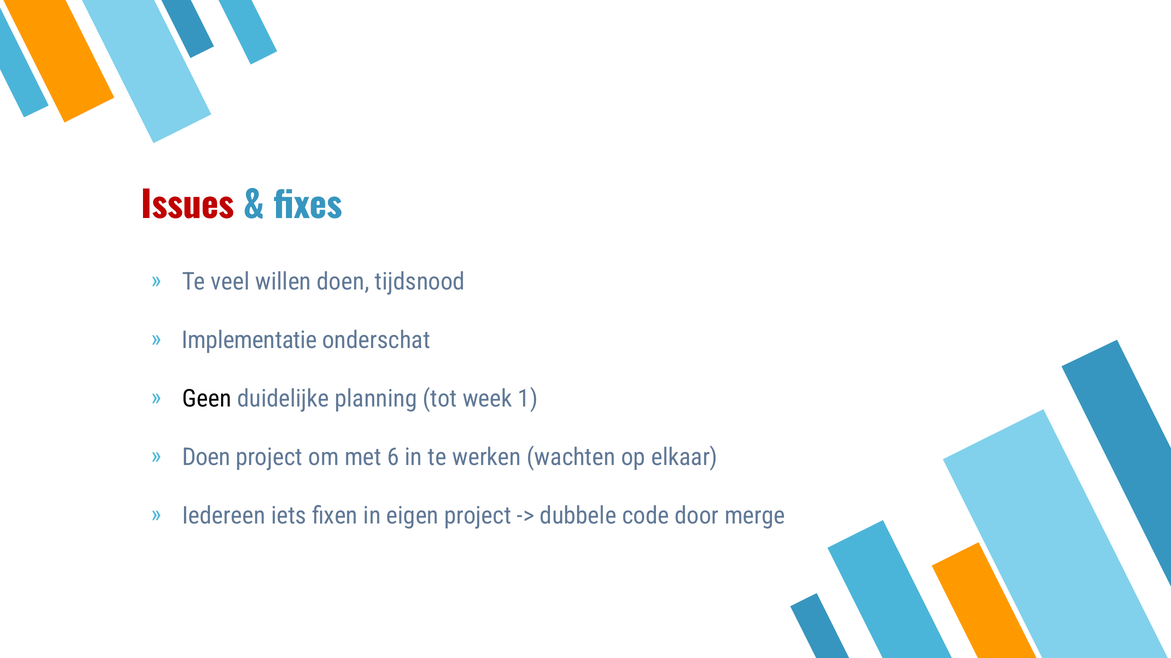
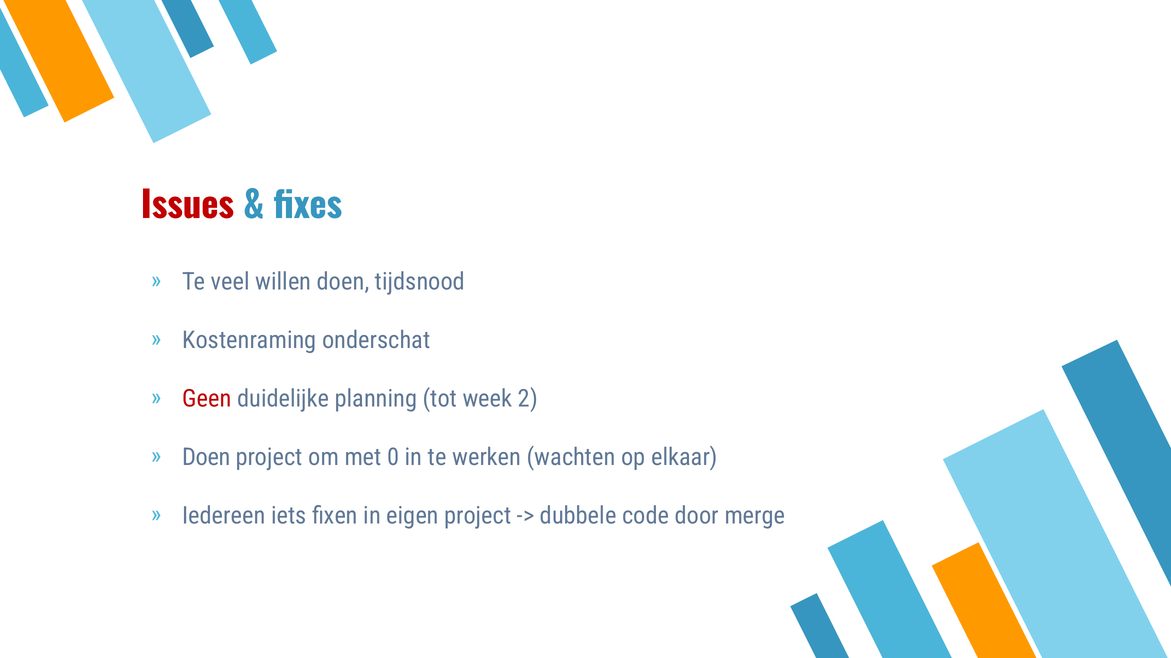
Implementatie: Implementatie -> Kostenraming
Geen colour: black -> red
1: 1 -> 2
6: 6 -> 0
